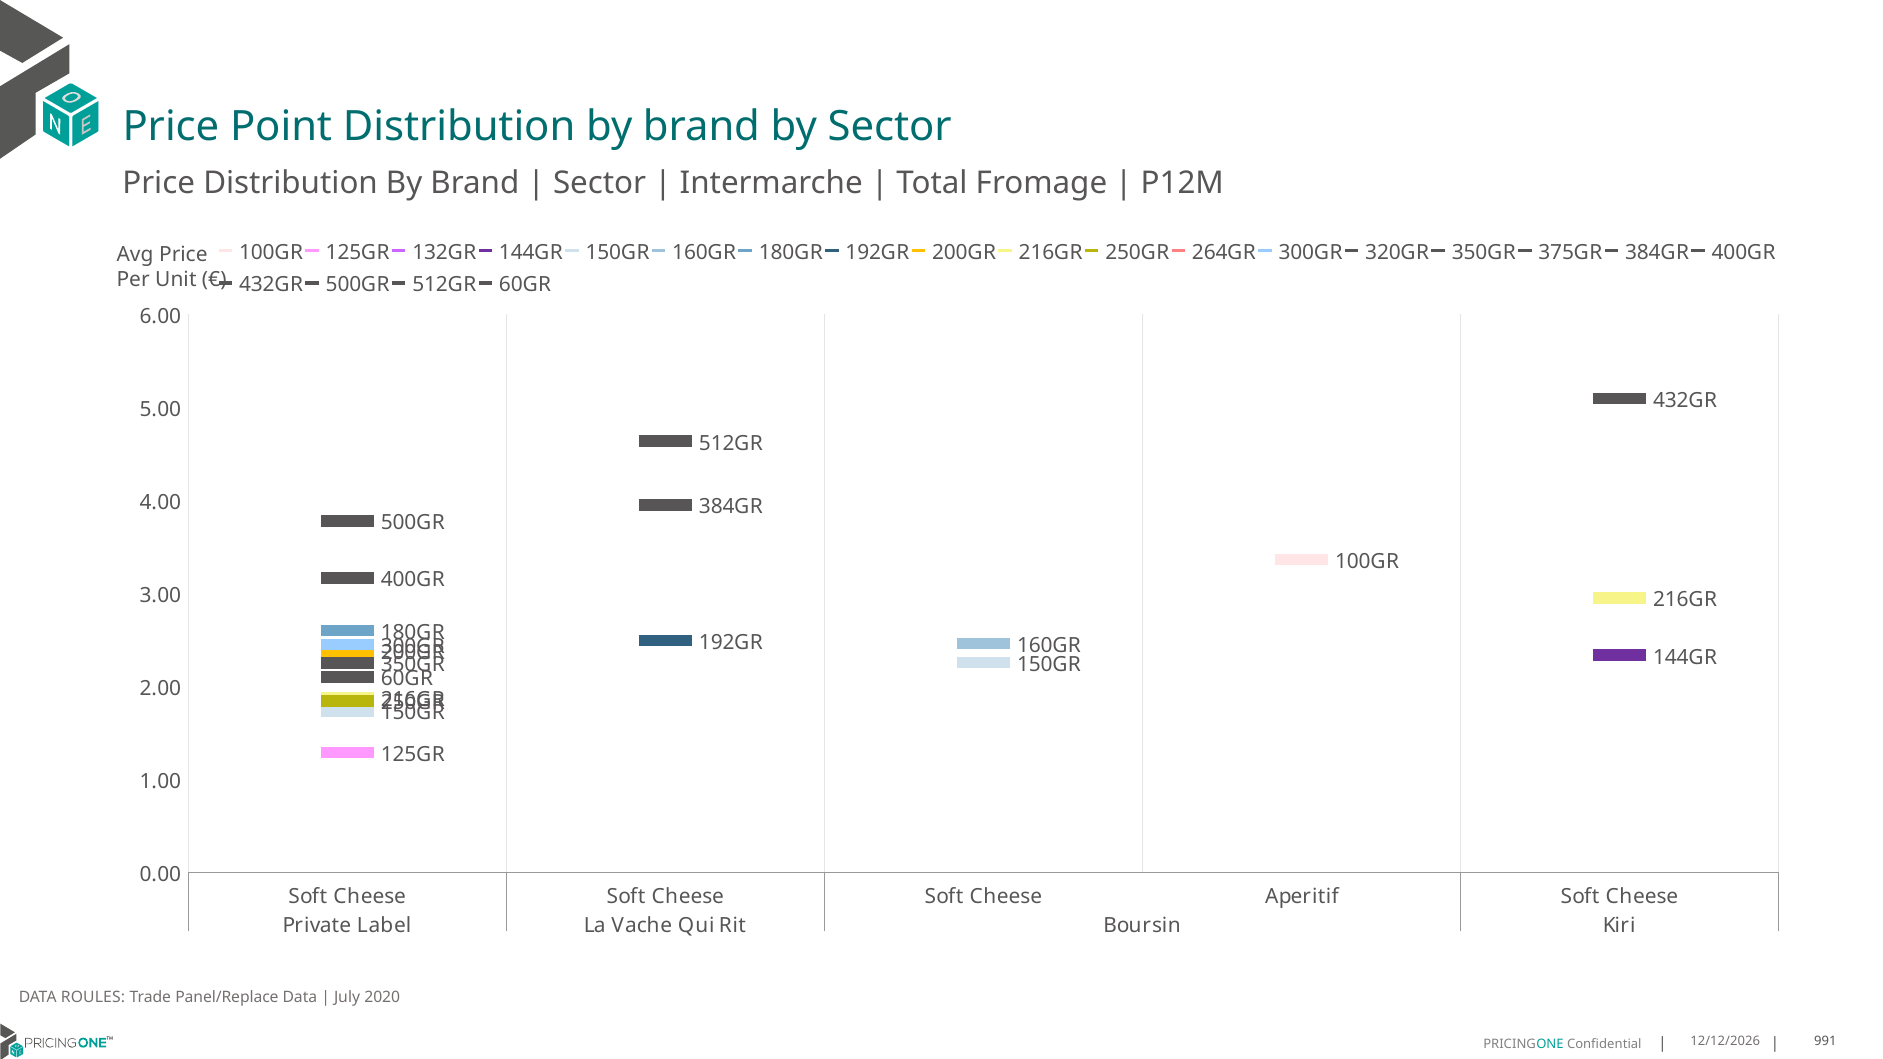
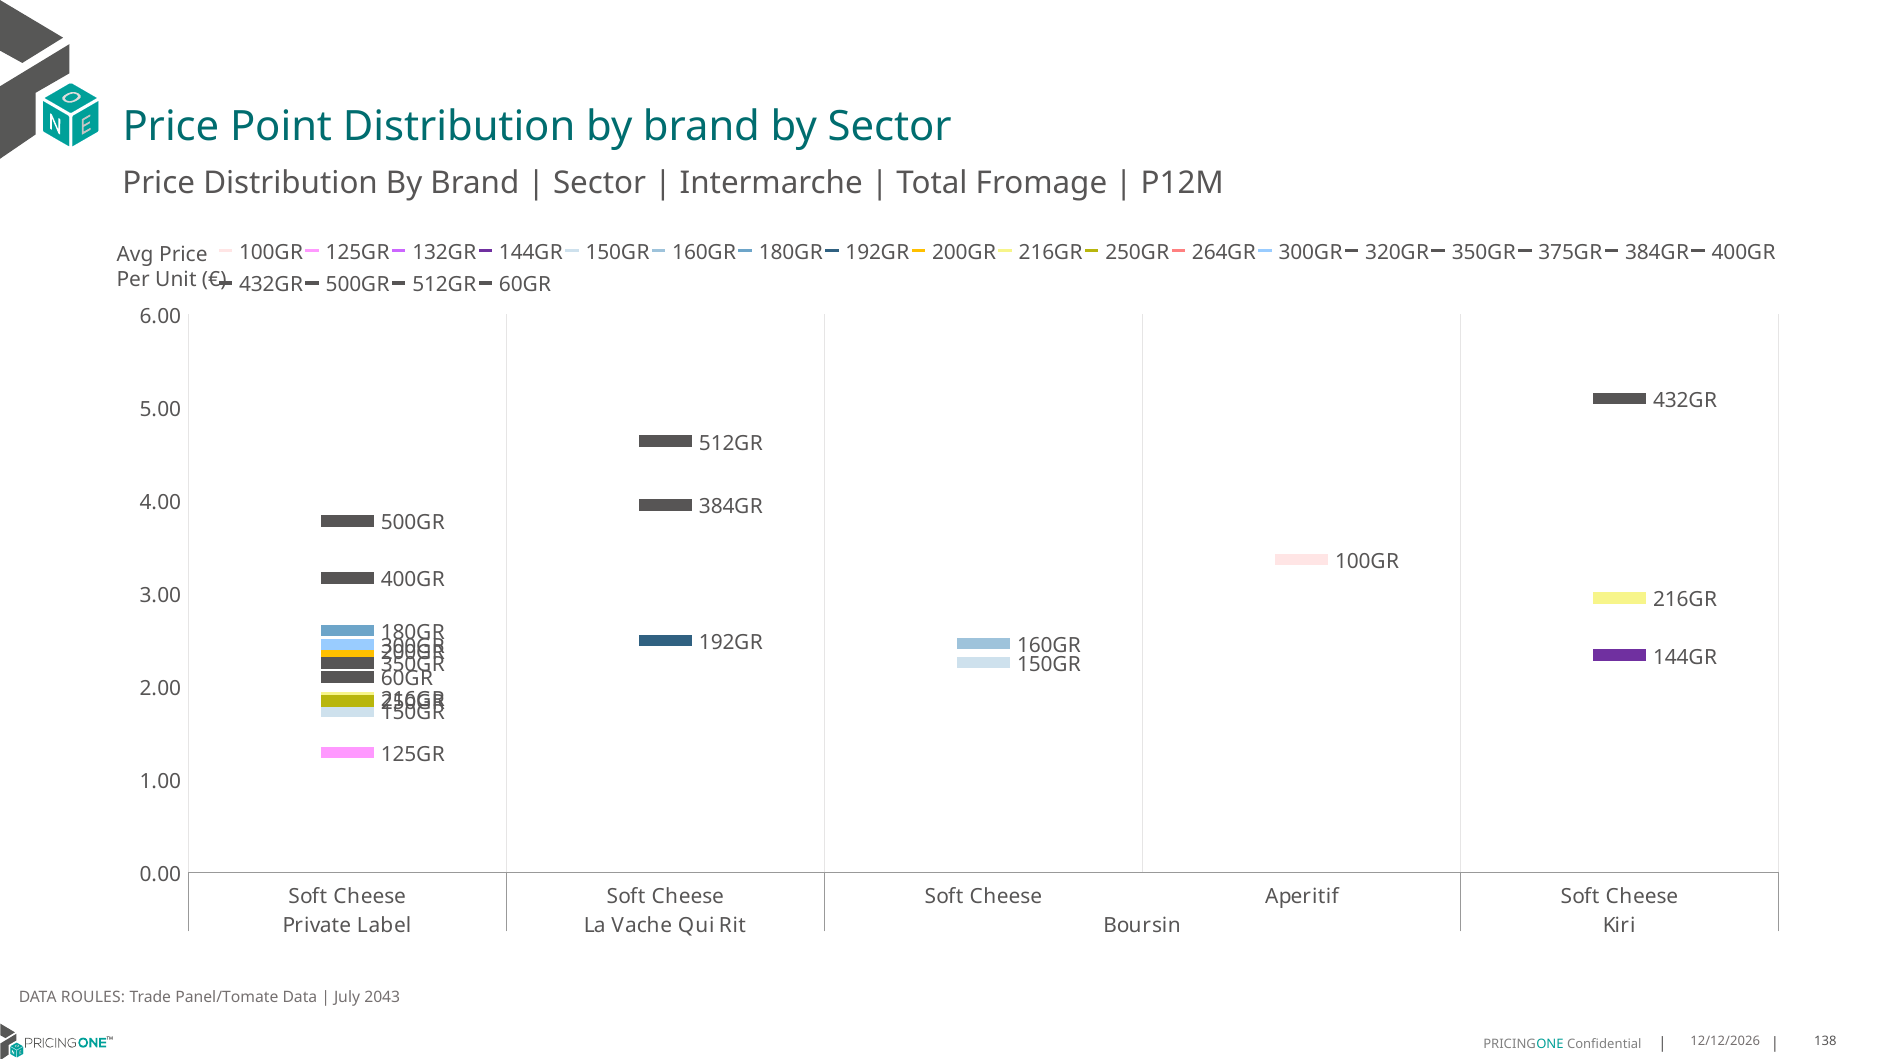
Panel/Replace: Panel/Replace -> Panel/Tomate
2020: 2020 -> 2043
991: 991 -> 138
